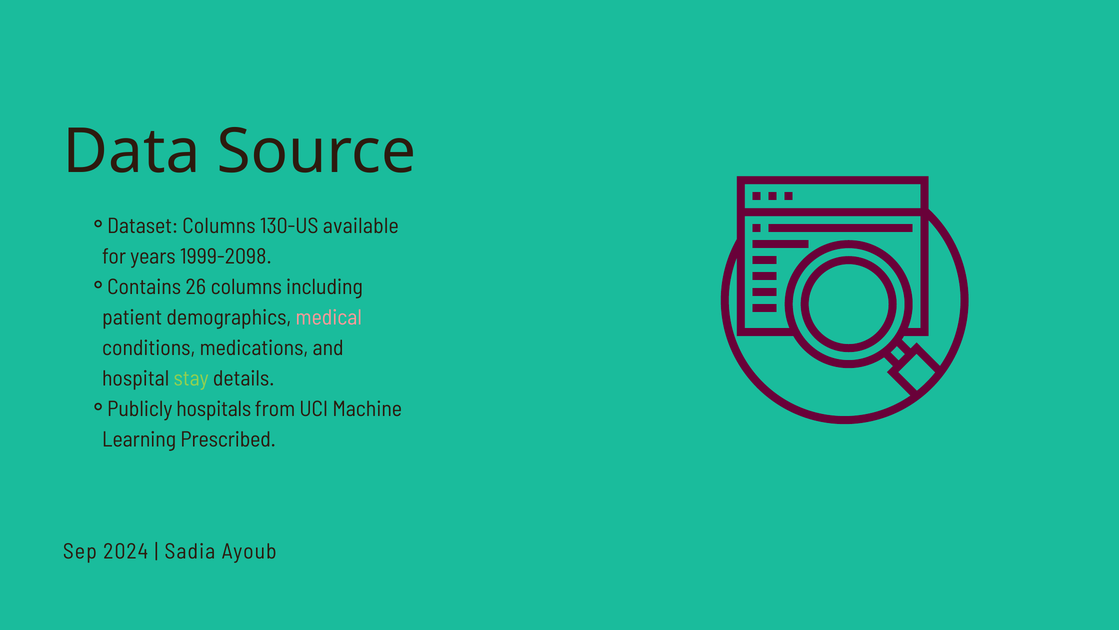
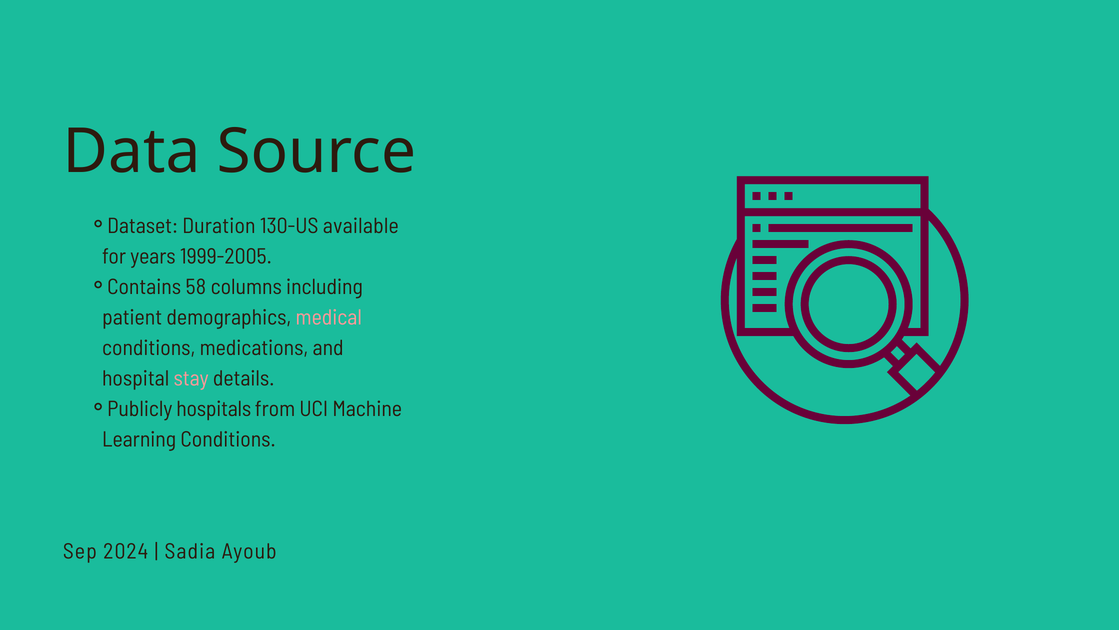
Dataset Columns: Columns -> Duration
1999-2098: 1999-2098 -> 1999-2005
26: 26 -> 58
stay colour: light green -> pink
Learning Prescribed: Prescribed -> Conditions
